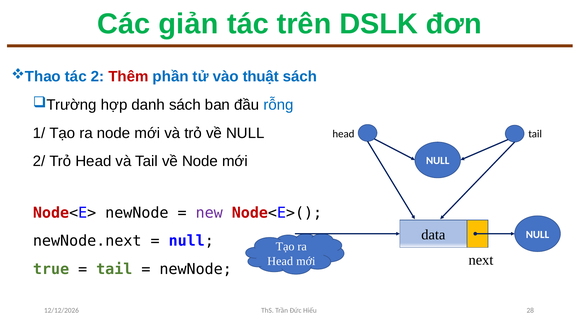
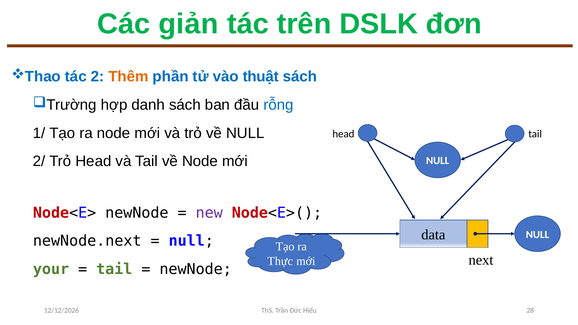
Thêm colour: red -> orange
Head at (280, 261): Head -> Thực
true: true -> your
